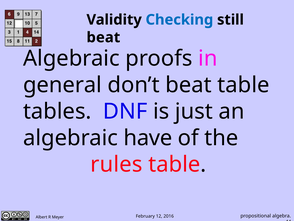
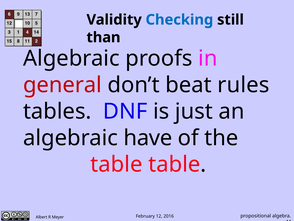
beat at (103, 37): beat -> than
general colour: black -> red
beat table: table -> rules
rules at (116, 164): rules -> table
